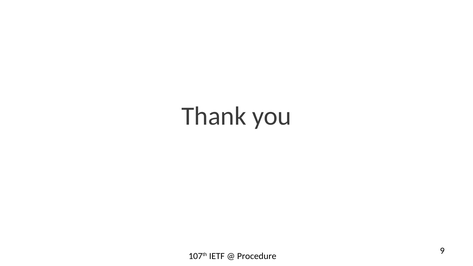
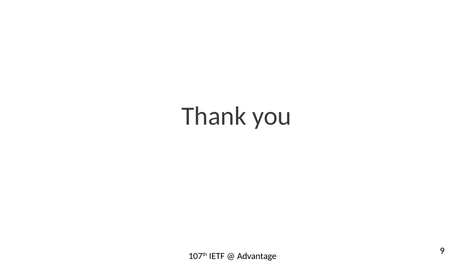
Procedure: Procedure -> Advantage
